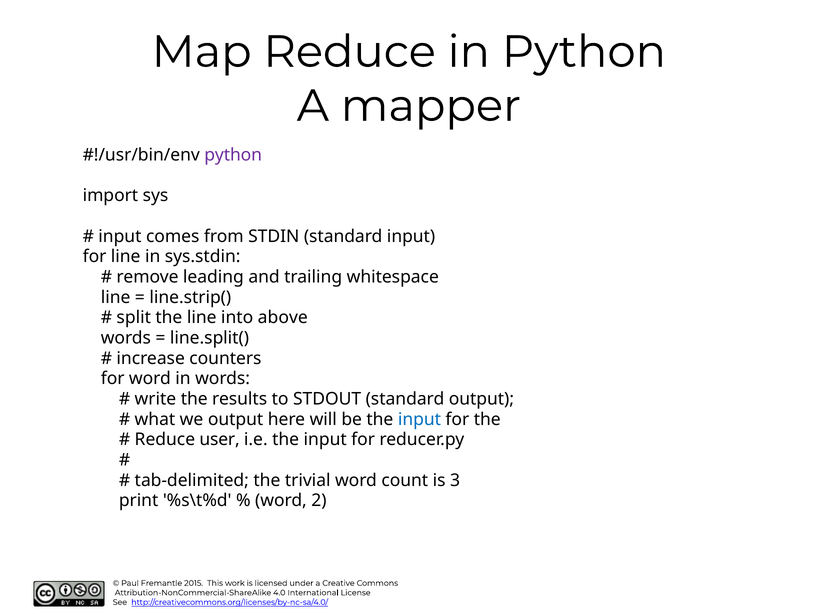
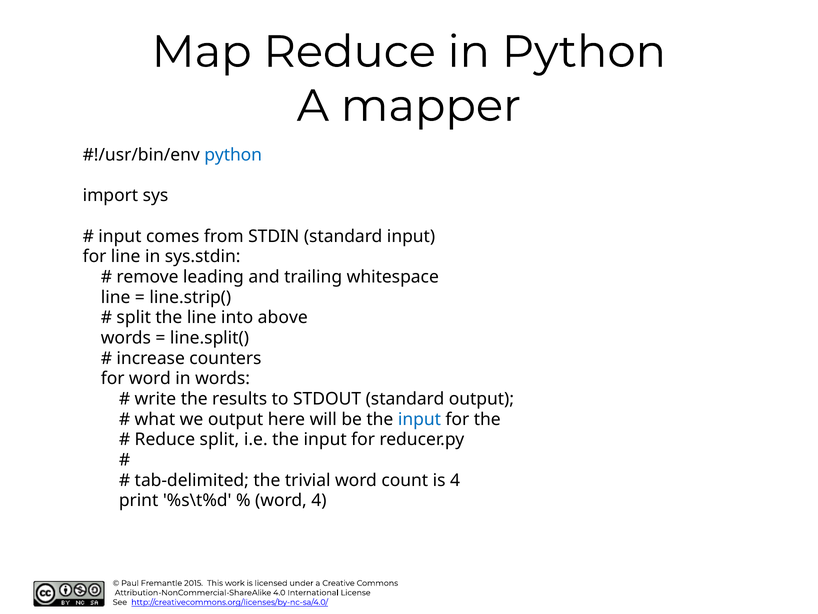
python at (233, 155) colour: purple -> blue
Reduce user: user -> split
is 3: 3 -> 4
word 2: 2 -> 4
